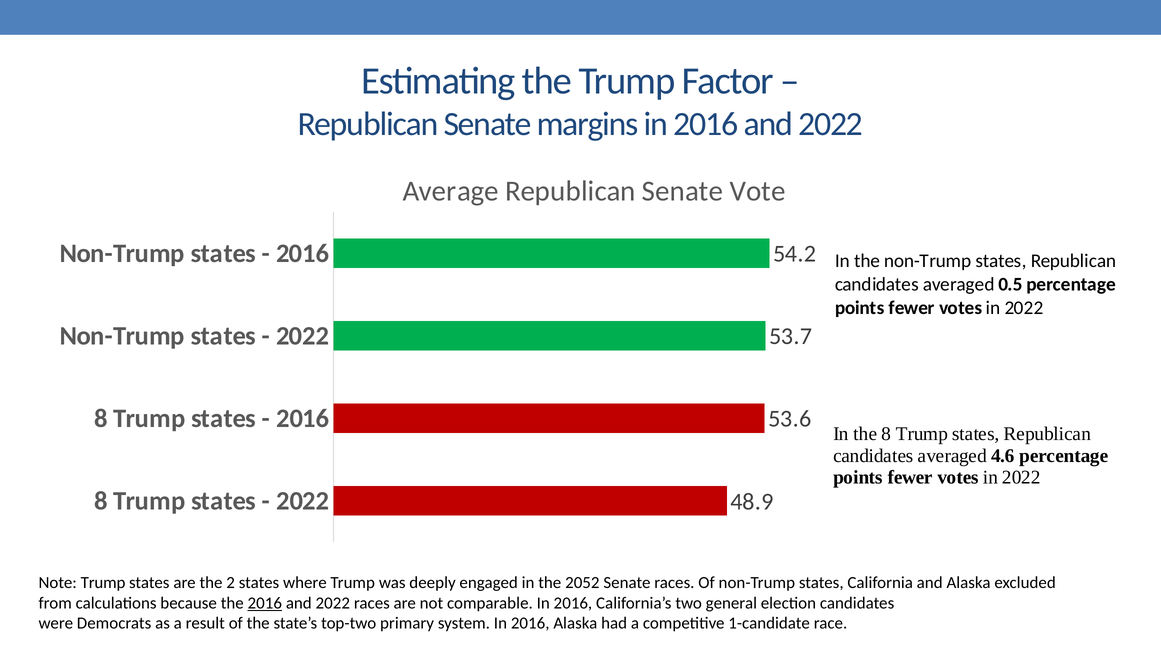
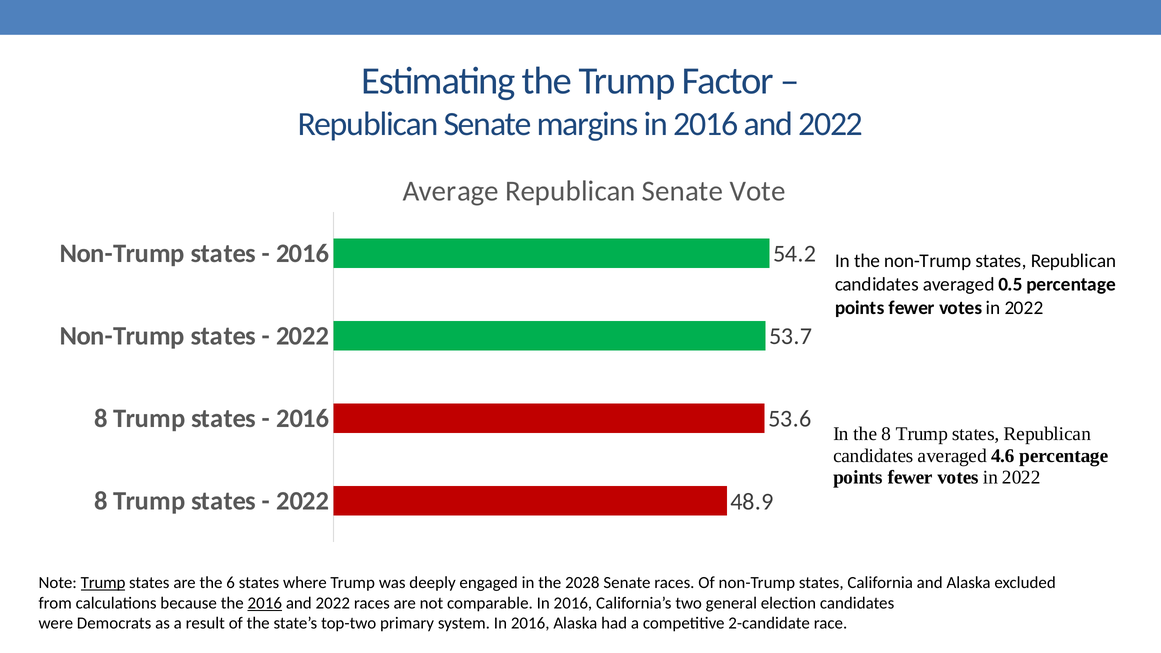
Trump at (103, 583) underline: none -> present
2: 2 -> 6
2052: 2052 -> 2028
1-candidate: 1-candidate -> 2-candidate
